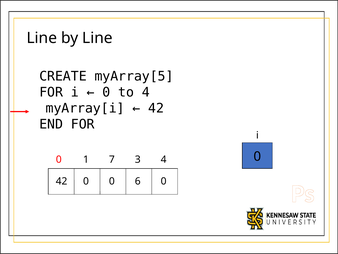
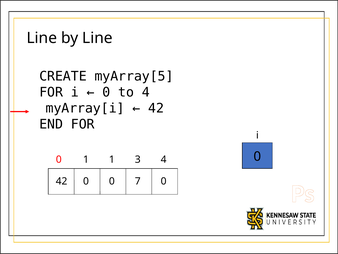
1 7: 7 -> 1
6: 6 -> 7
